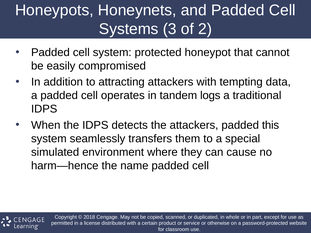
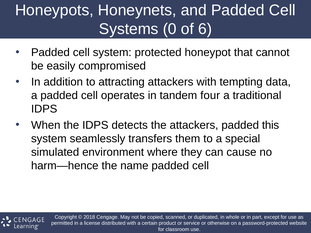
3: 3 -> 0
2: 2 -> 6
logs: logs -> four
